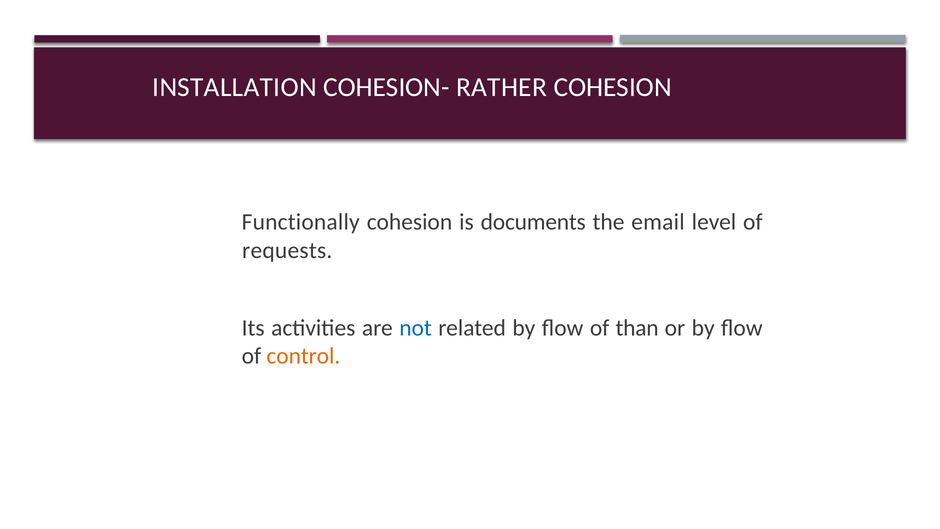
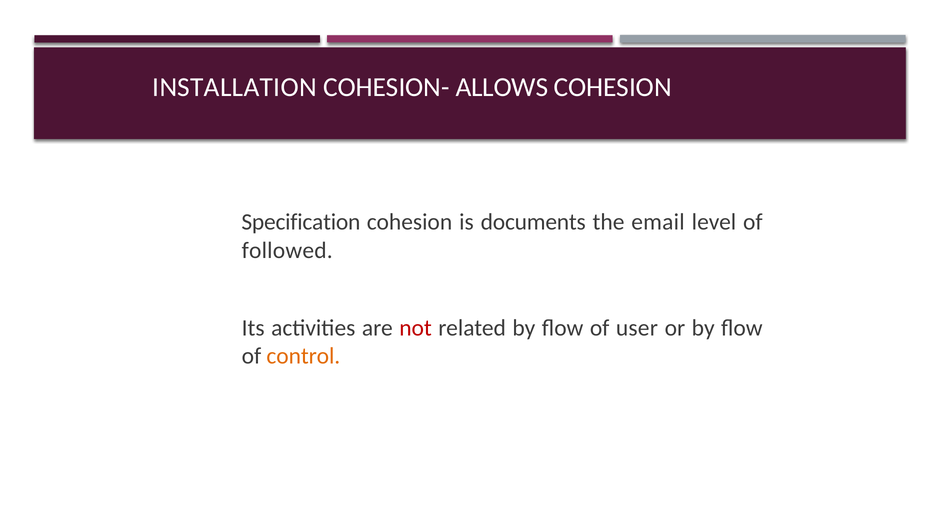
RATHER: RATHER -> ALLOWS
Functionally: Functionally -> Specification
requests: requests -> followed
not colour: blue -> red
than: than -> user
